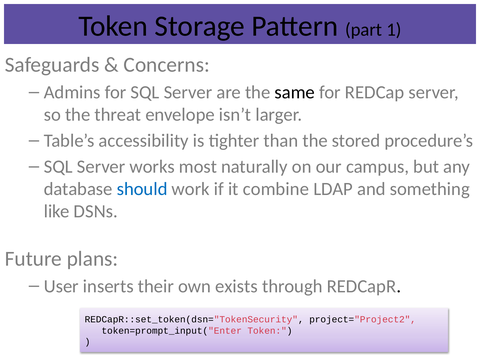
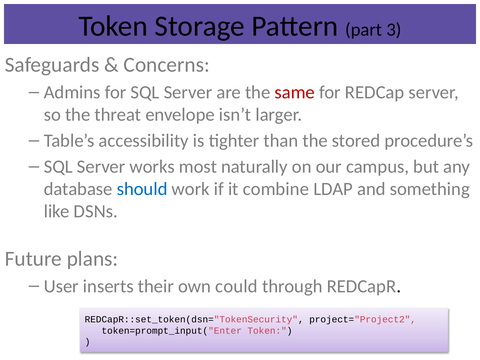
1: 1 -> 3
same colour: black -> red
exists: exists -> could
